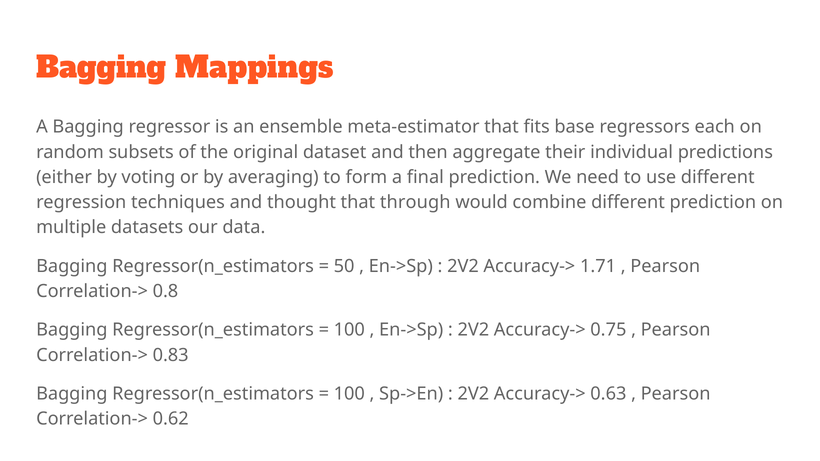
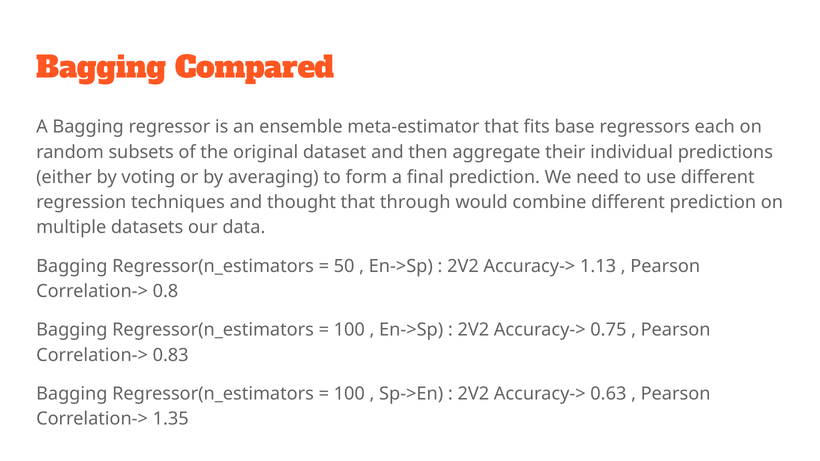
Mappings: Mappings -> Compared
1.71: 1.71 -> 1.13
0.62: 0.62 -> 1.35
